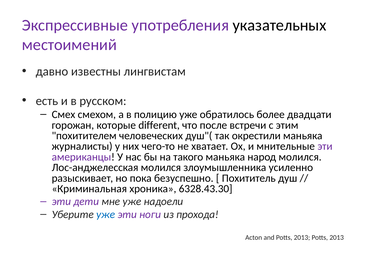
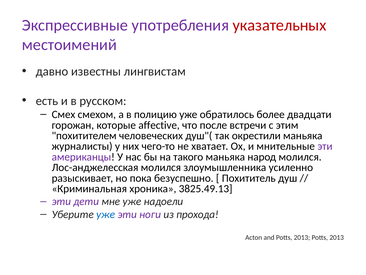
указательных colour: black -> red
different: different -> affective
6328.43.30: 6328.43.30 -> 3825.49.13
